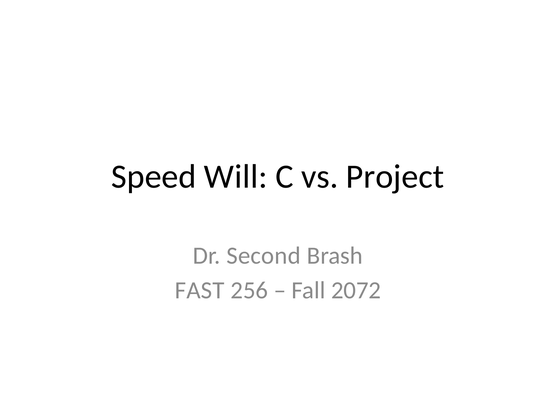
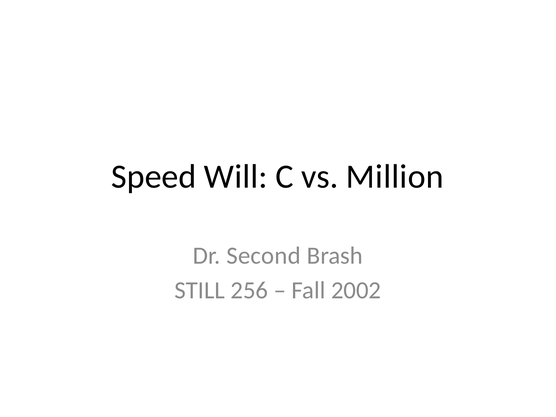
Project: Project -> Million
FAST: FAST -> STILL
2072: 2072 -> 2002
